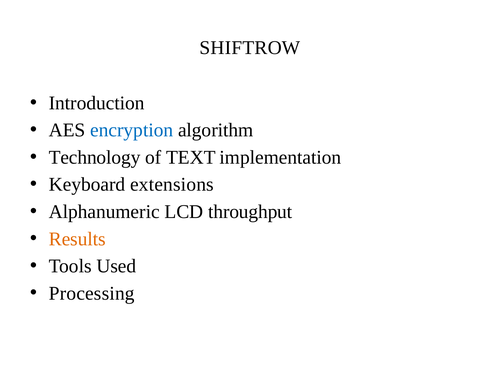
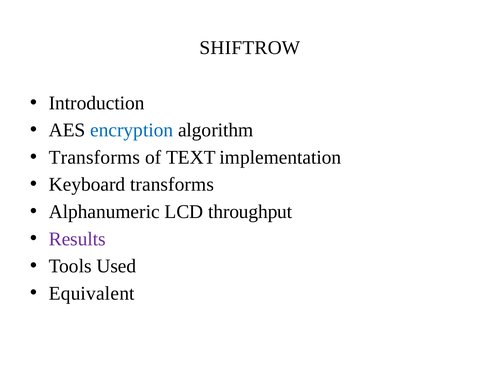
Technology at (95, 157): Technology -> Transforms
Keyboard extensions: extensions -> transforms
Results colour: orange -> purple
Processing: Processing -> Equivalent
